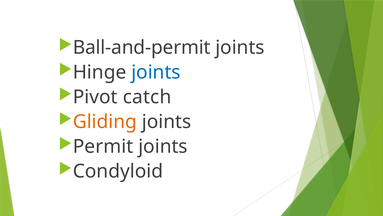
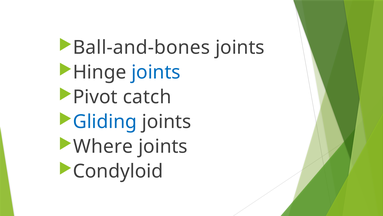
Ball-and-permit: Ball-and-permit -> Ball-and-bones
Gliding colour: orange -> blue
Permit: Permit -> Where
